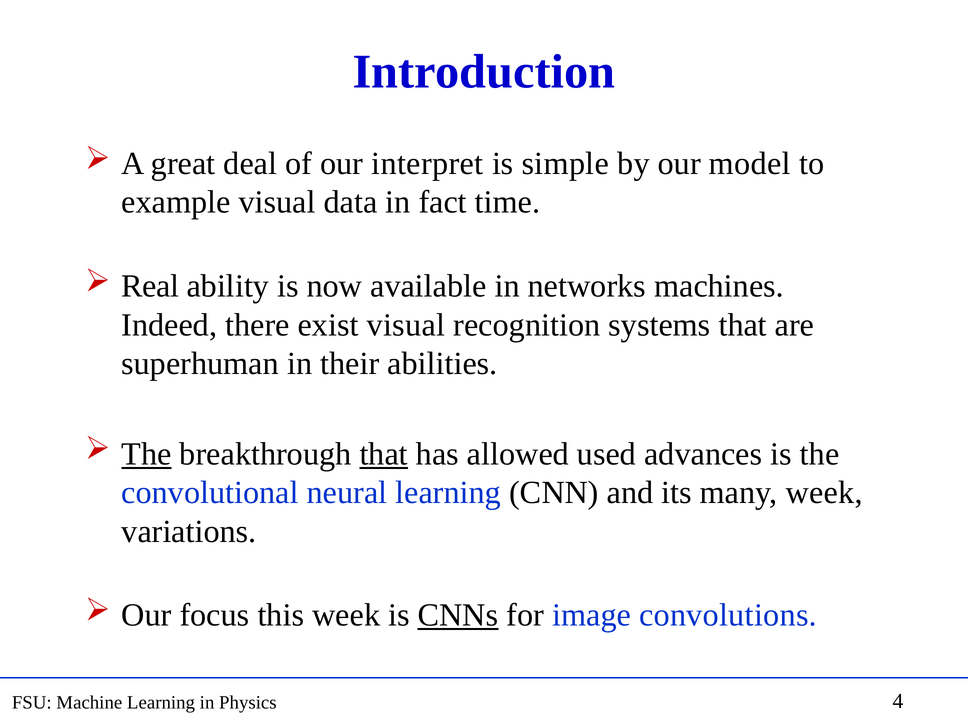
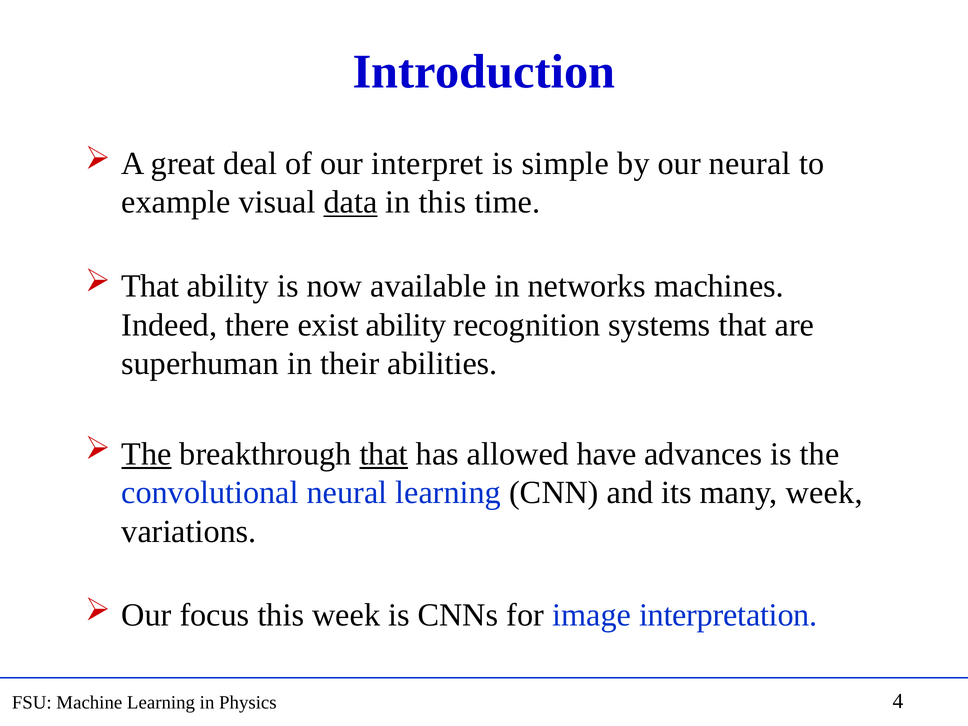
our model: model -> neural
data underline: none -> present
in fact: fact -> this
Real at (150, 286): Real -> That
exist visual: visual -> ability
used: used -> have
CNNs underline: present -> none
convolutions: convolutions -> interpretation
